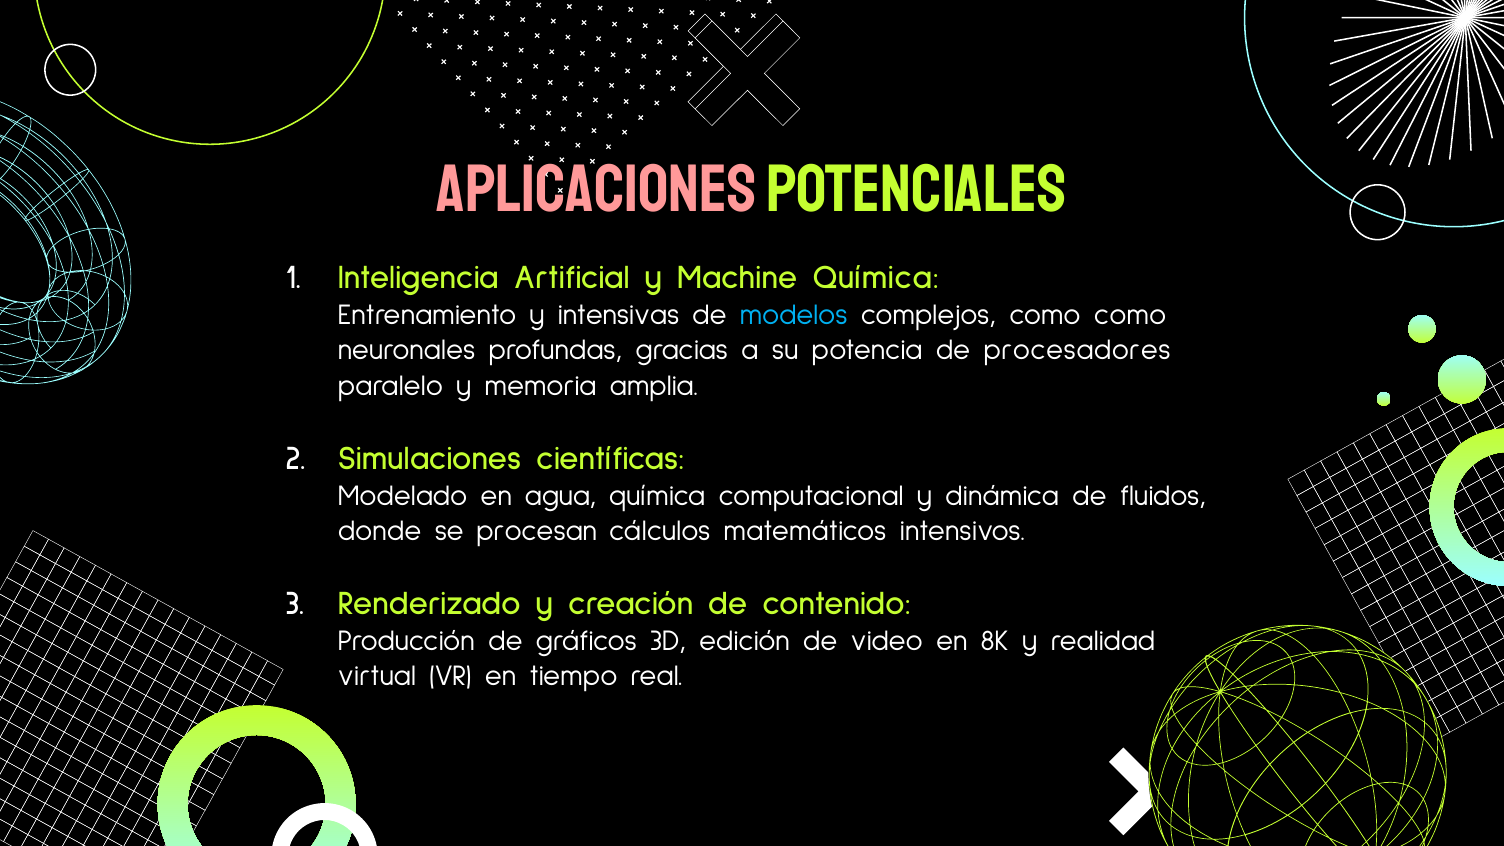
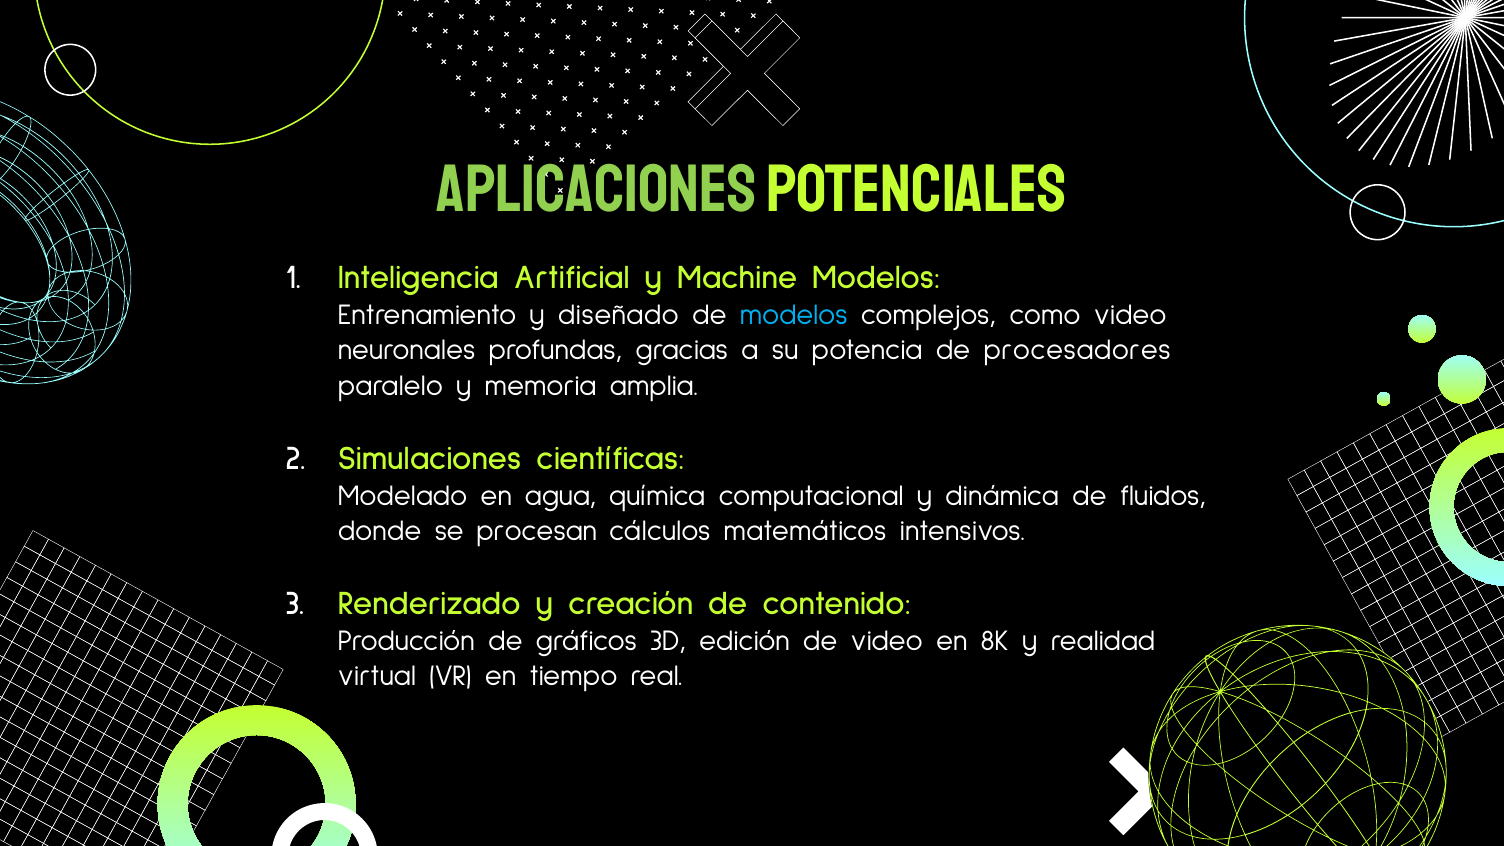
APLICACIONES colour: pink -> light green
Machine Química: Química -> Modelos
intensivas: intensivas -> diseñado
como como: como -> video
